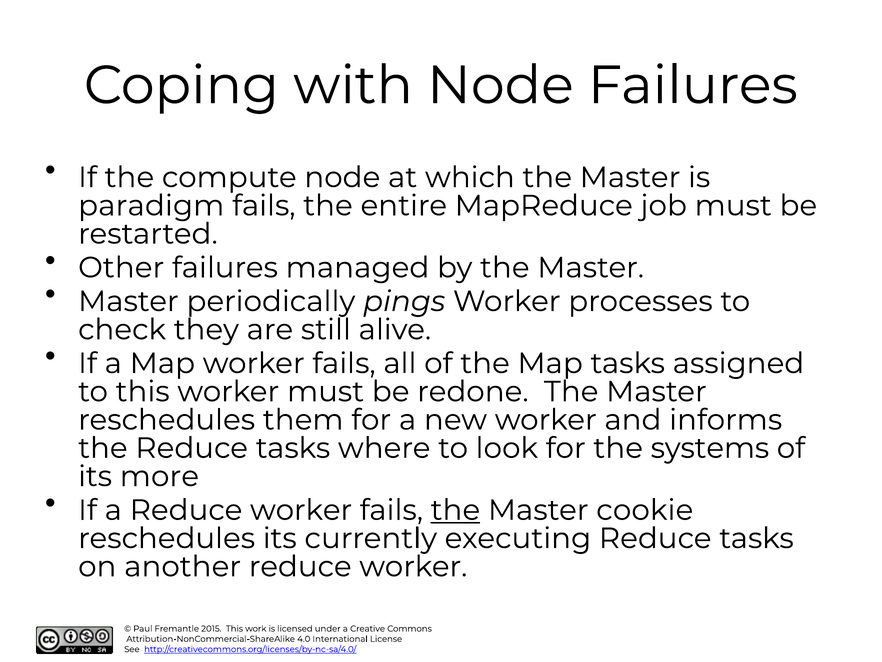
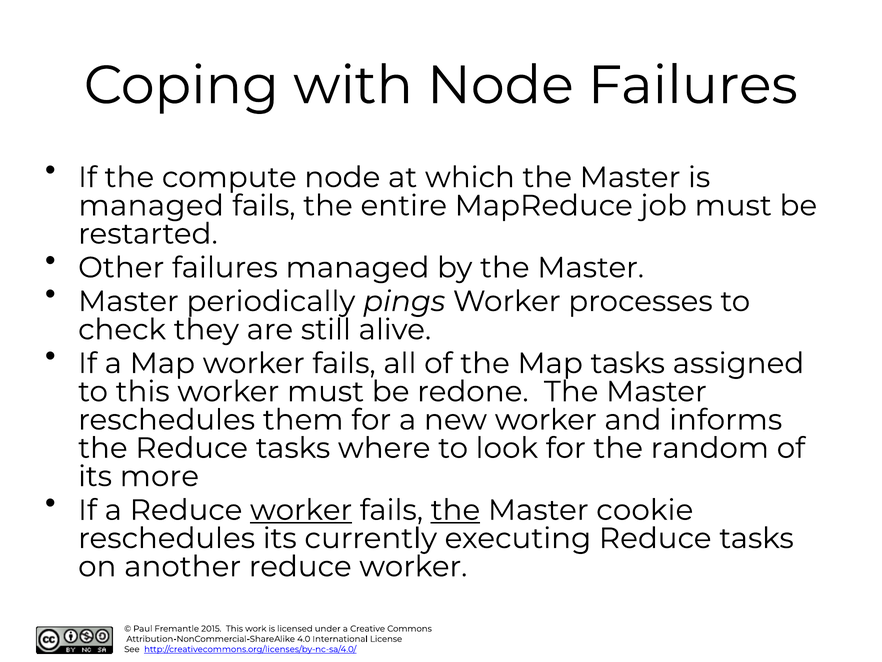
paradigm at (151, 206): paradigm -> managed
systems: systems -> random
worker at (301, 510) underline: none -> present
